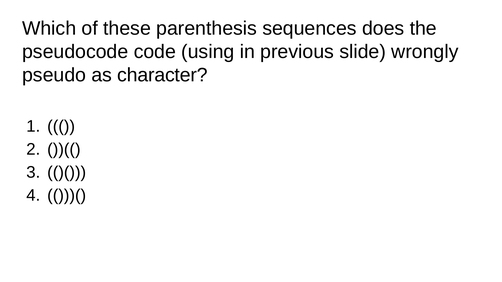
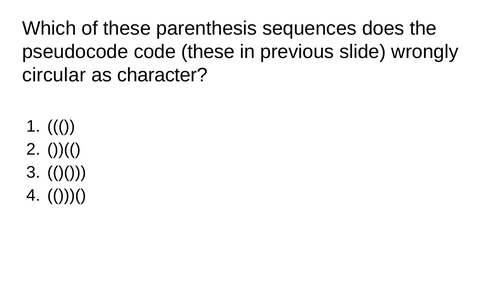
code using: using -> these
pseudo: pseudo -> circular
